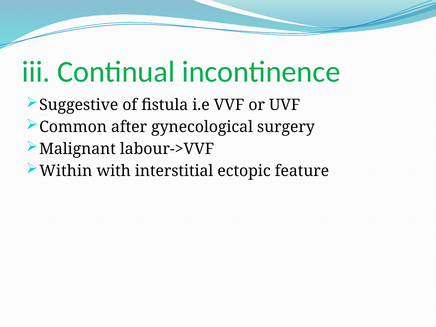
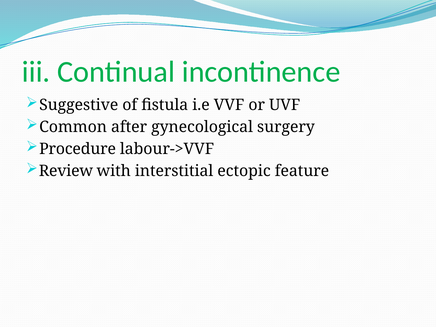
Malignant: Malignant -> Procedure
Within: Within -> Review
